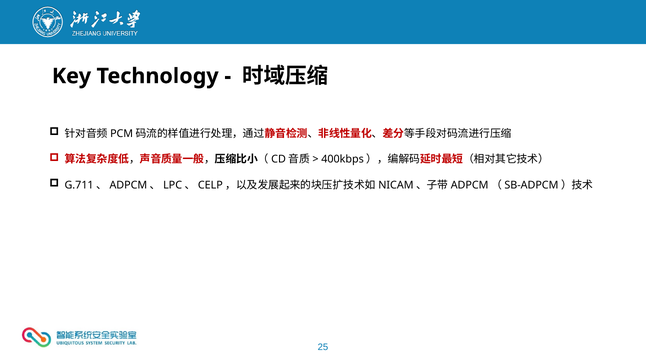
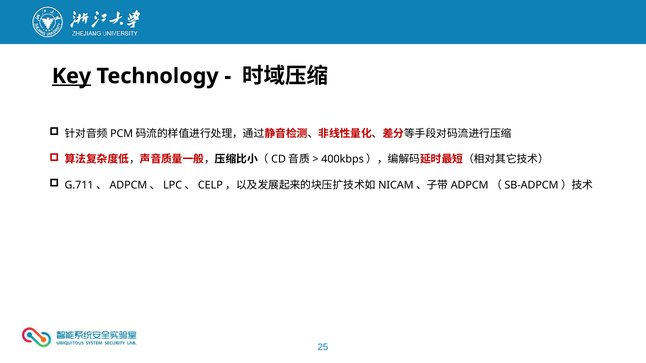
Key underline: none -> present
